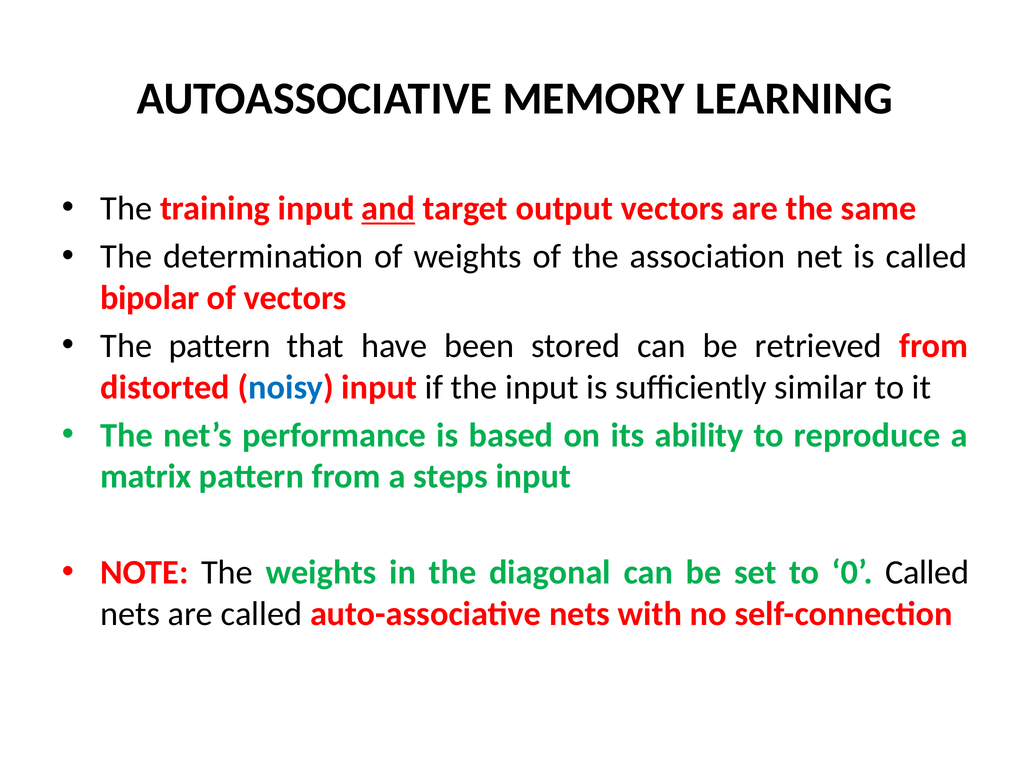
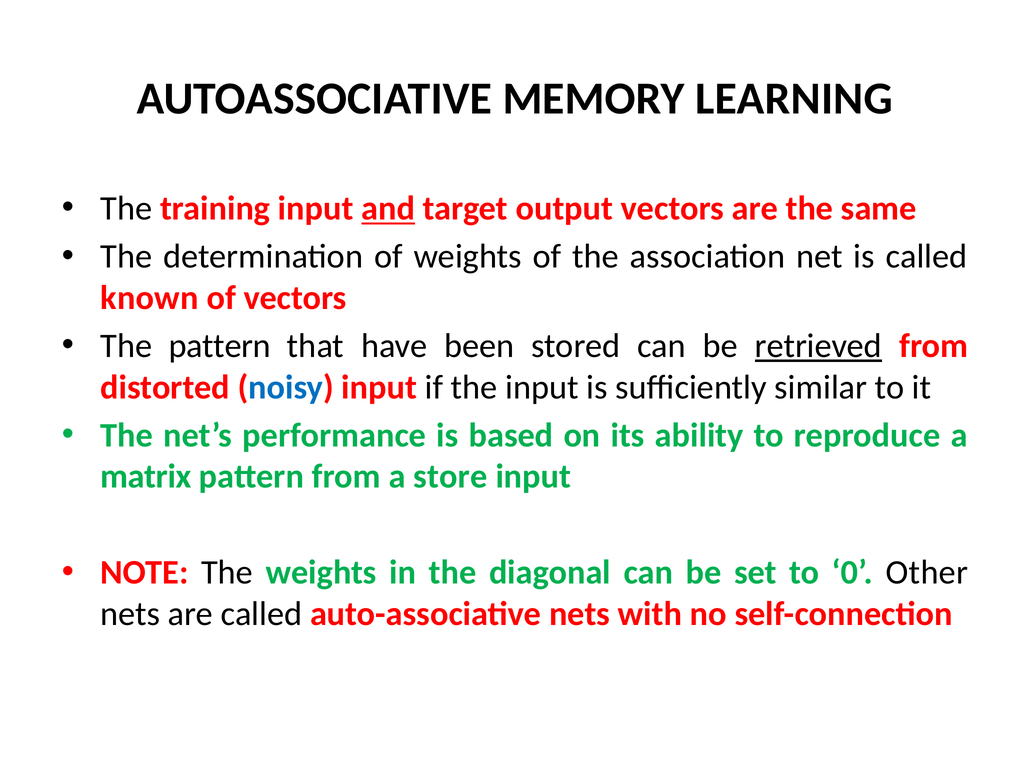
bipolar: bipolar -> known
retrieved underline: none -> present
steps: steps -> store
0 Called: Called -> Other
